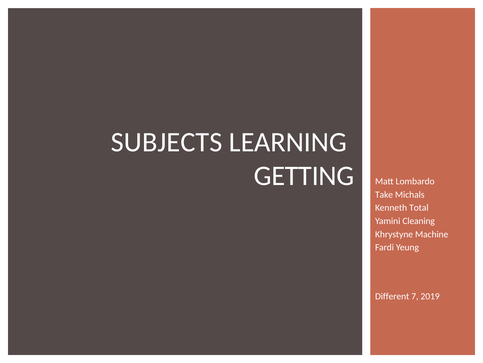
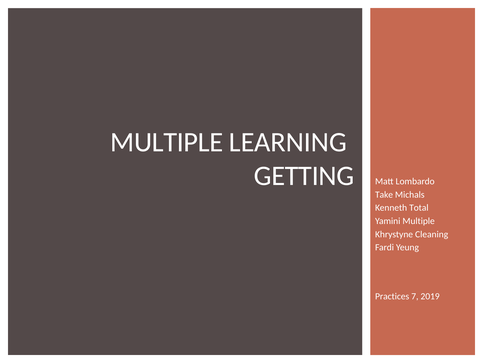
SUBJECTS at (167, 142): SUBJECTS -> MULTIPLE
Yamini Cleaning: Cleaning -> Multiple
Machine: Machine -> Cleaning
Different: Different -> Practices
